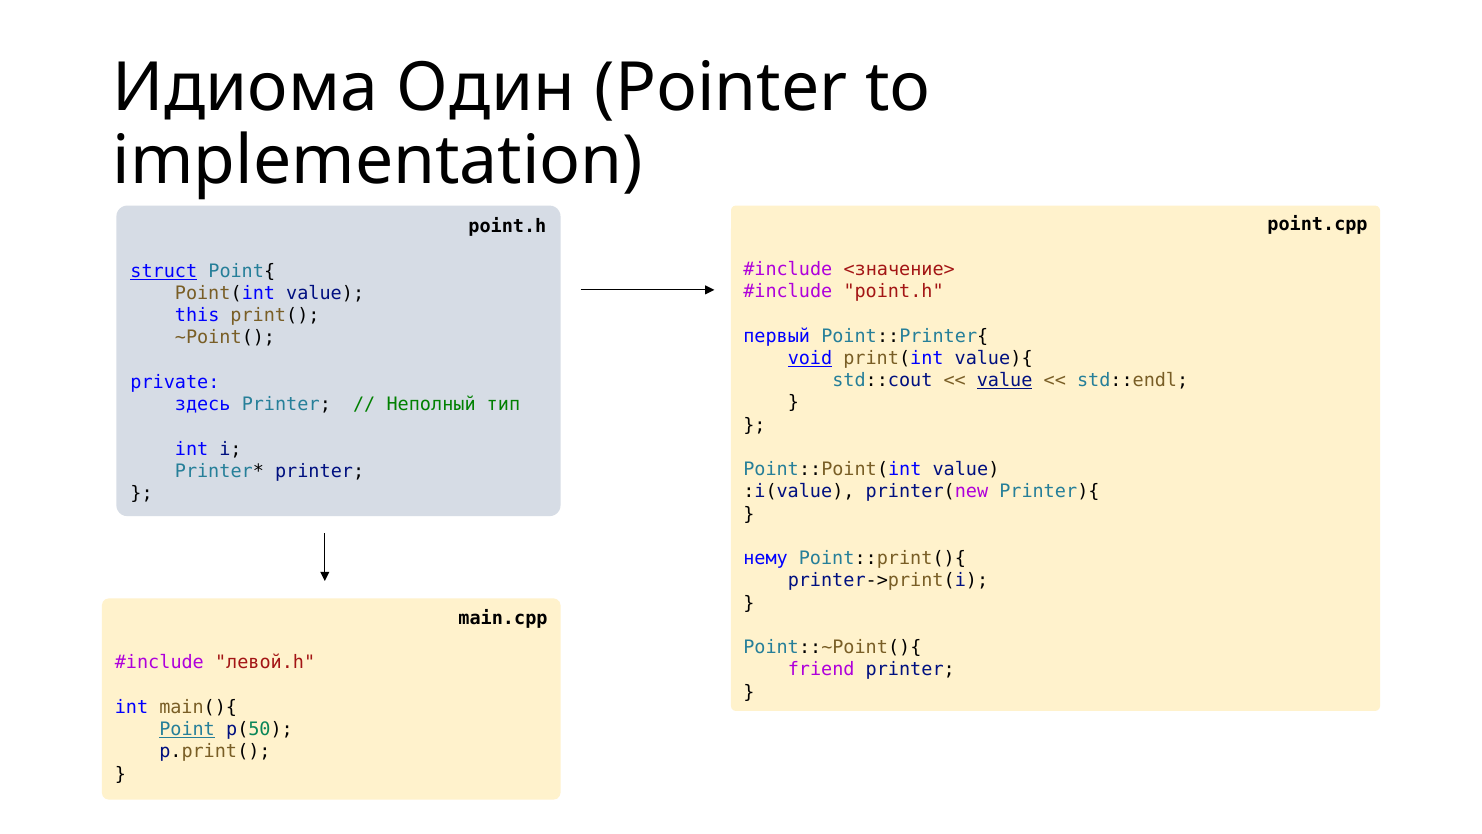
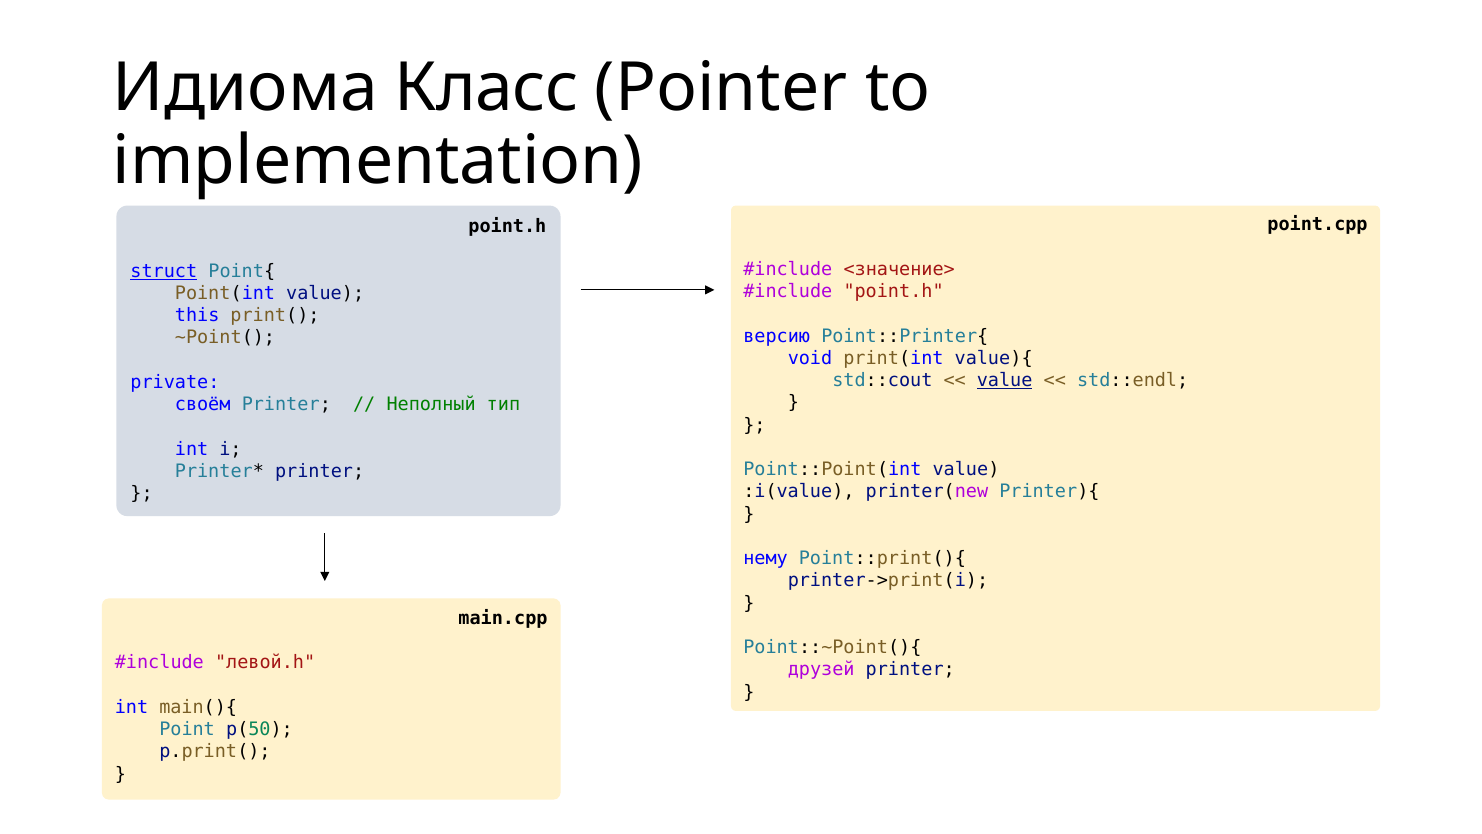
Один: Один -> Класс
первый: первый -> версию
void underline: present -> none
здесь: здесь -> своём
friend: friend -> друзей
Point underline: present -> none
